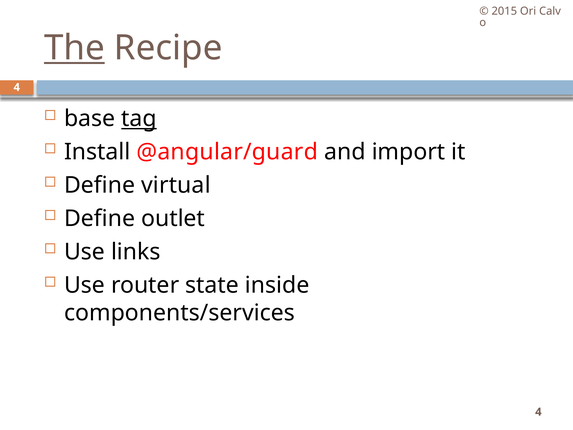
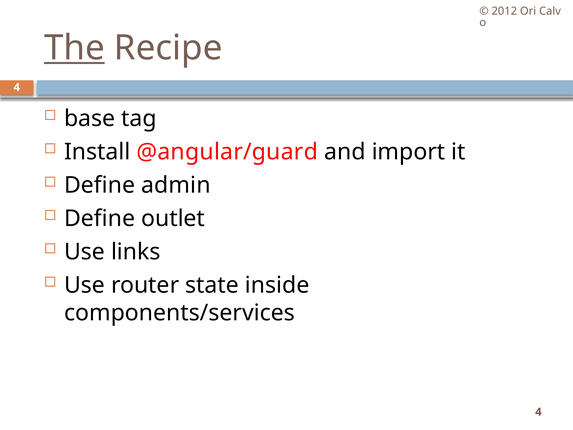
2015: 2015 -> 2012
tag underline: present -> none
virtual: virtual -> admin
